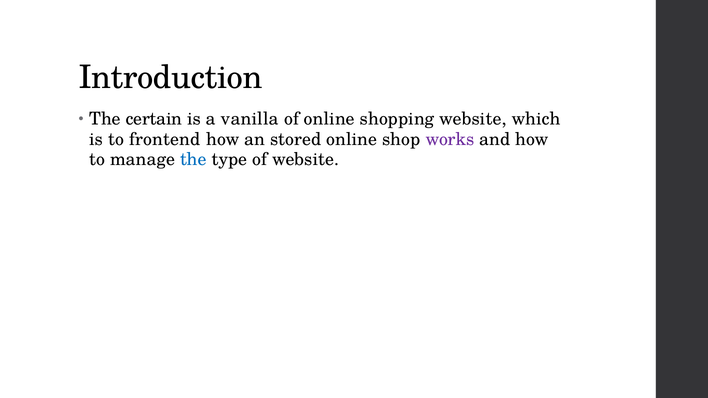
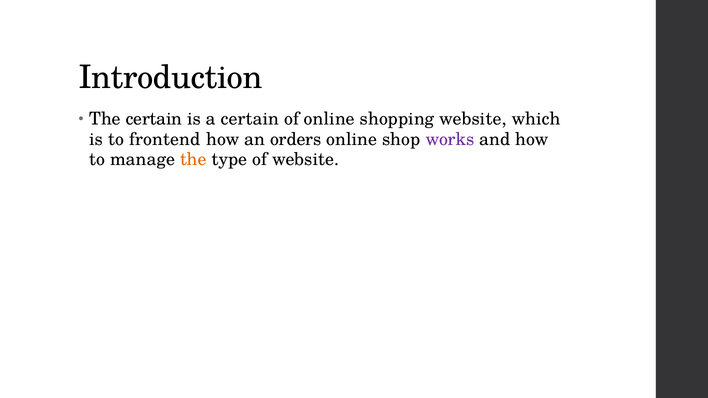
a vanilla: vanilla -> certain
stored: stored -> orders
the at (193, 159) colour: blue -> orange
